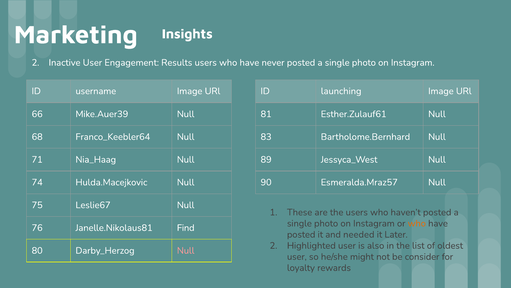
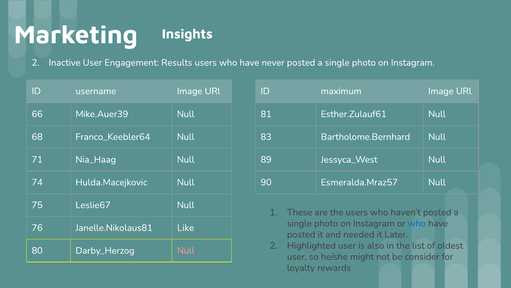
launching: launching -> maximum
who at (417, 223) colour: orange -> blue
Find: Find -> Like
